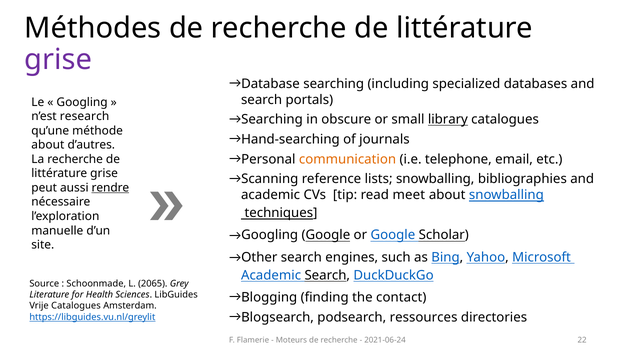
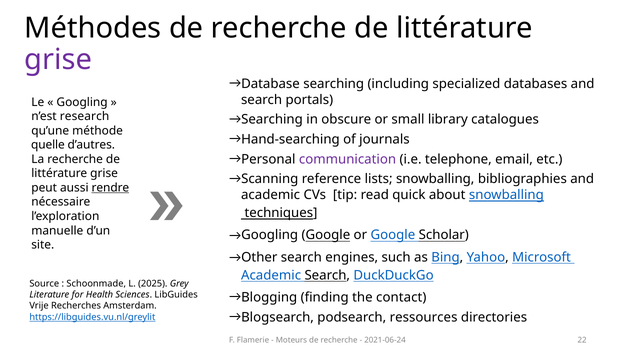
library underline: present -> none
about at (48, 145): about -> quelle
communication colour: orange -> purple
meet: meet -> quick
2065: 2065 -> 2025
Vrije Catalogues: Catalogues -> Recherches
